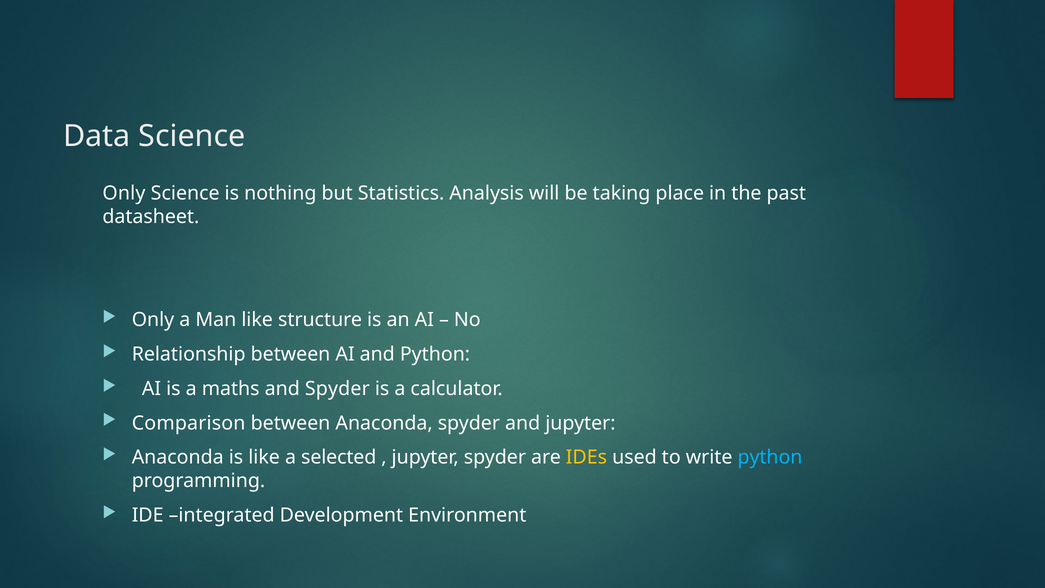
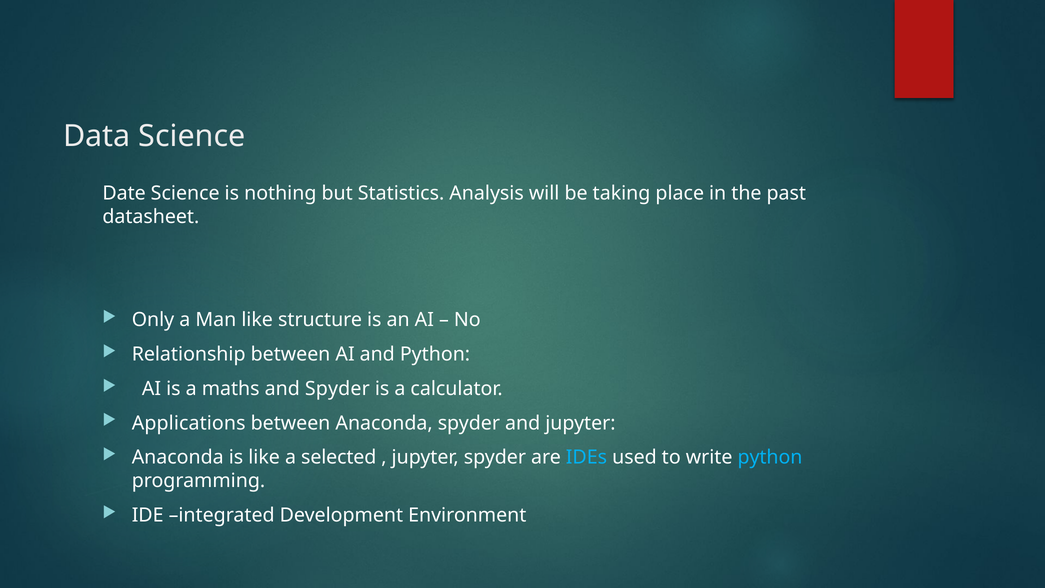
Only at (124, 193): Only -> Date
Comparison: Comparison -> Applications
IDEs colour: yellow -> light blue
